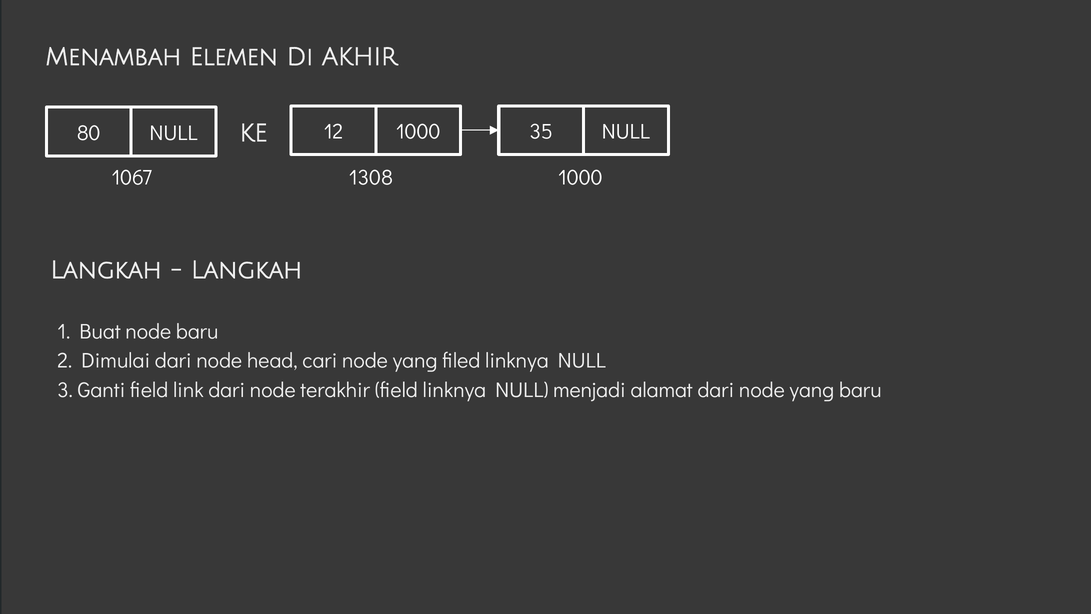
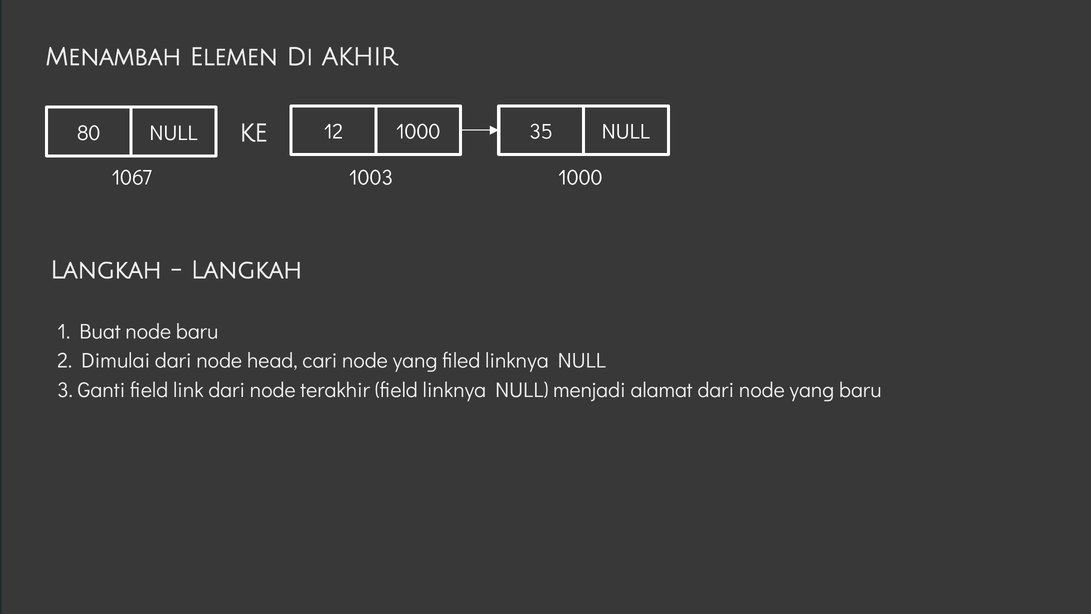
1308: 1308 -> 1003
